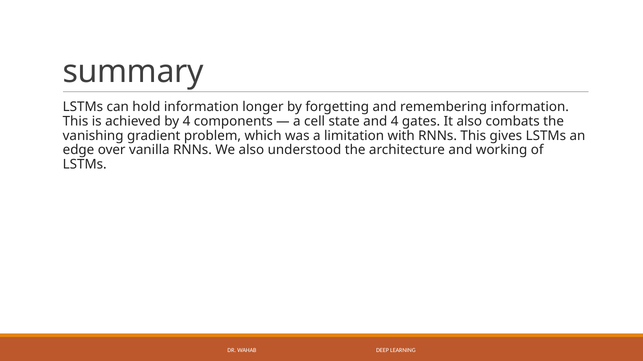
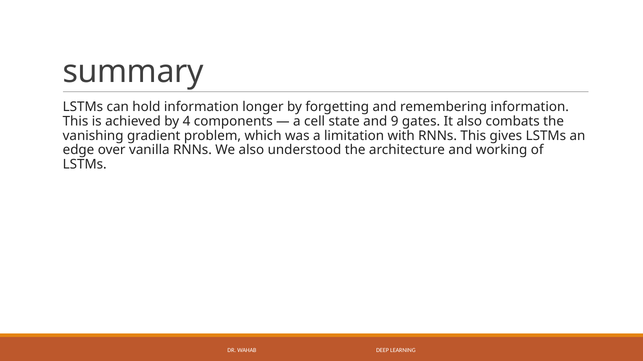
and 4: 4 -> 9
